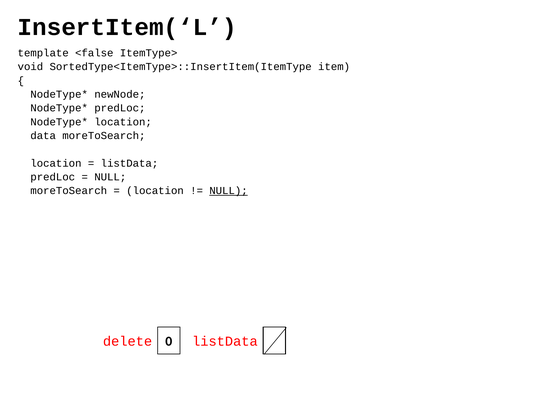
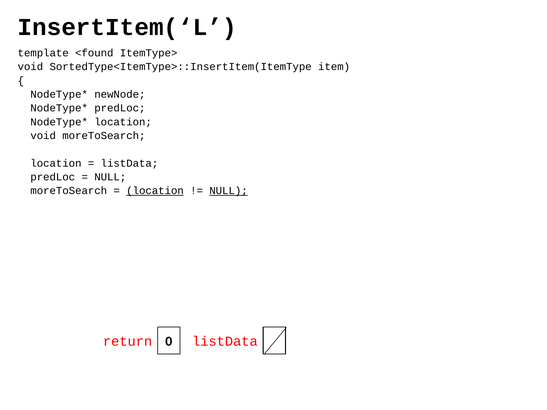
<false: <false -> <found
data at (43, 136): data -> void
location at (155, 191) underline: none -> present
delete: delete -> return
